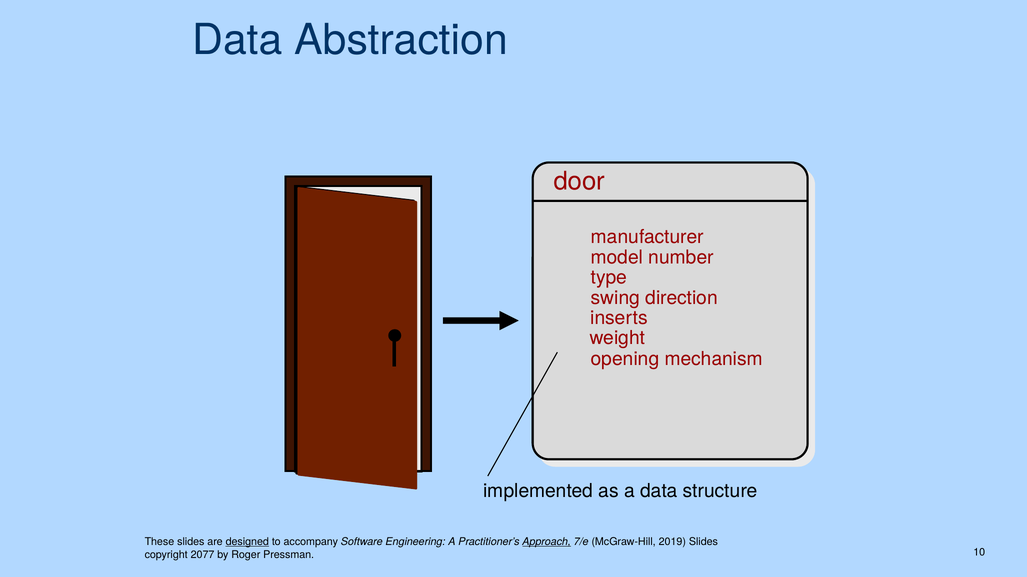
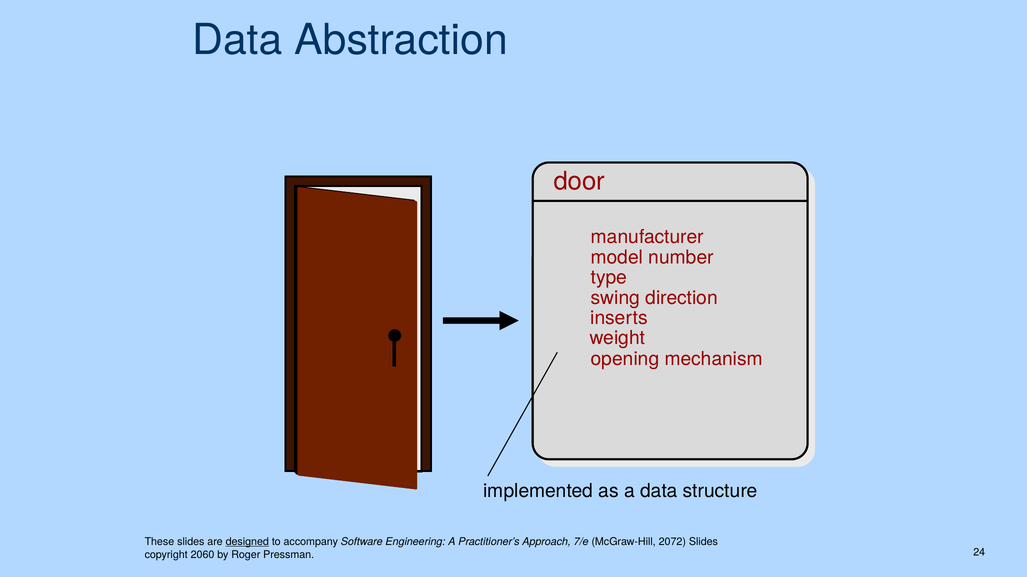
Approach underline: present -> none
2019: 2019 -> 2072
2077: 2077 -> 2060
10: 10 -> 24
